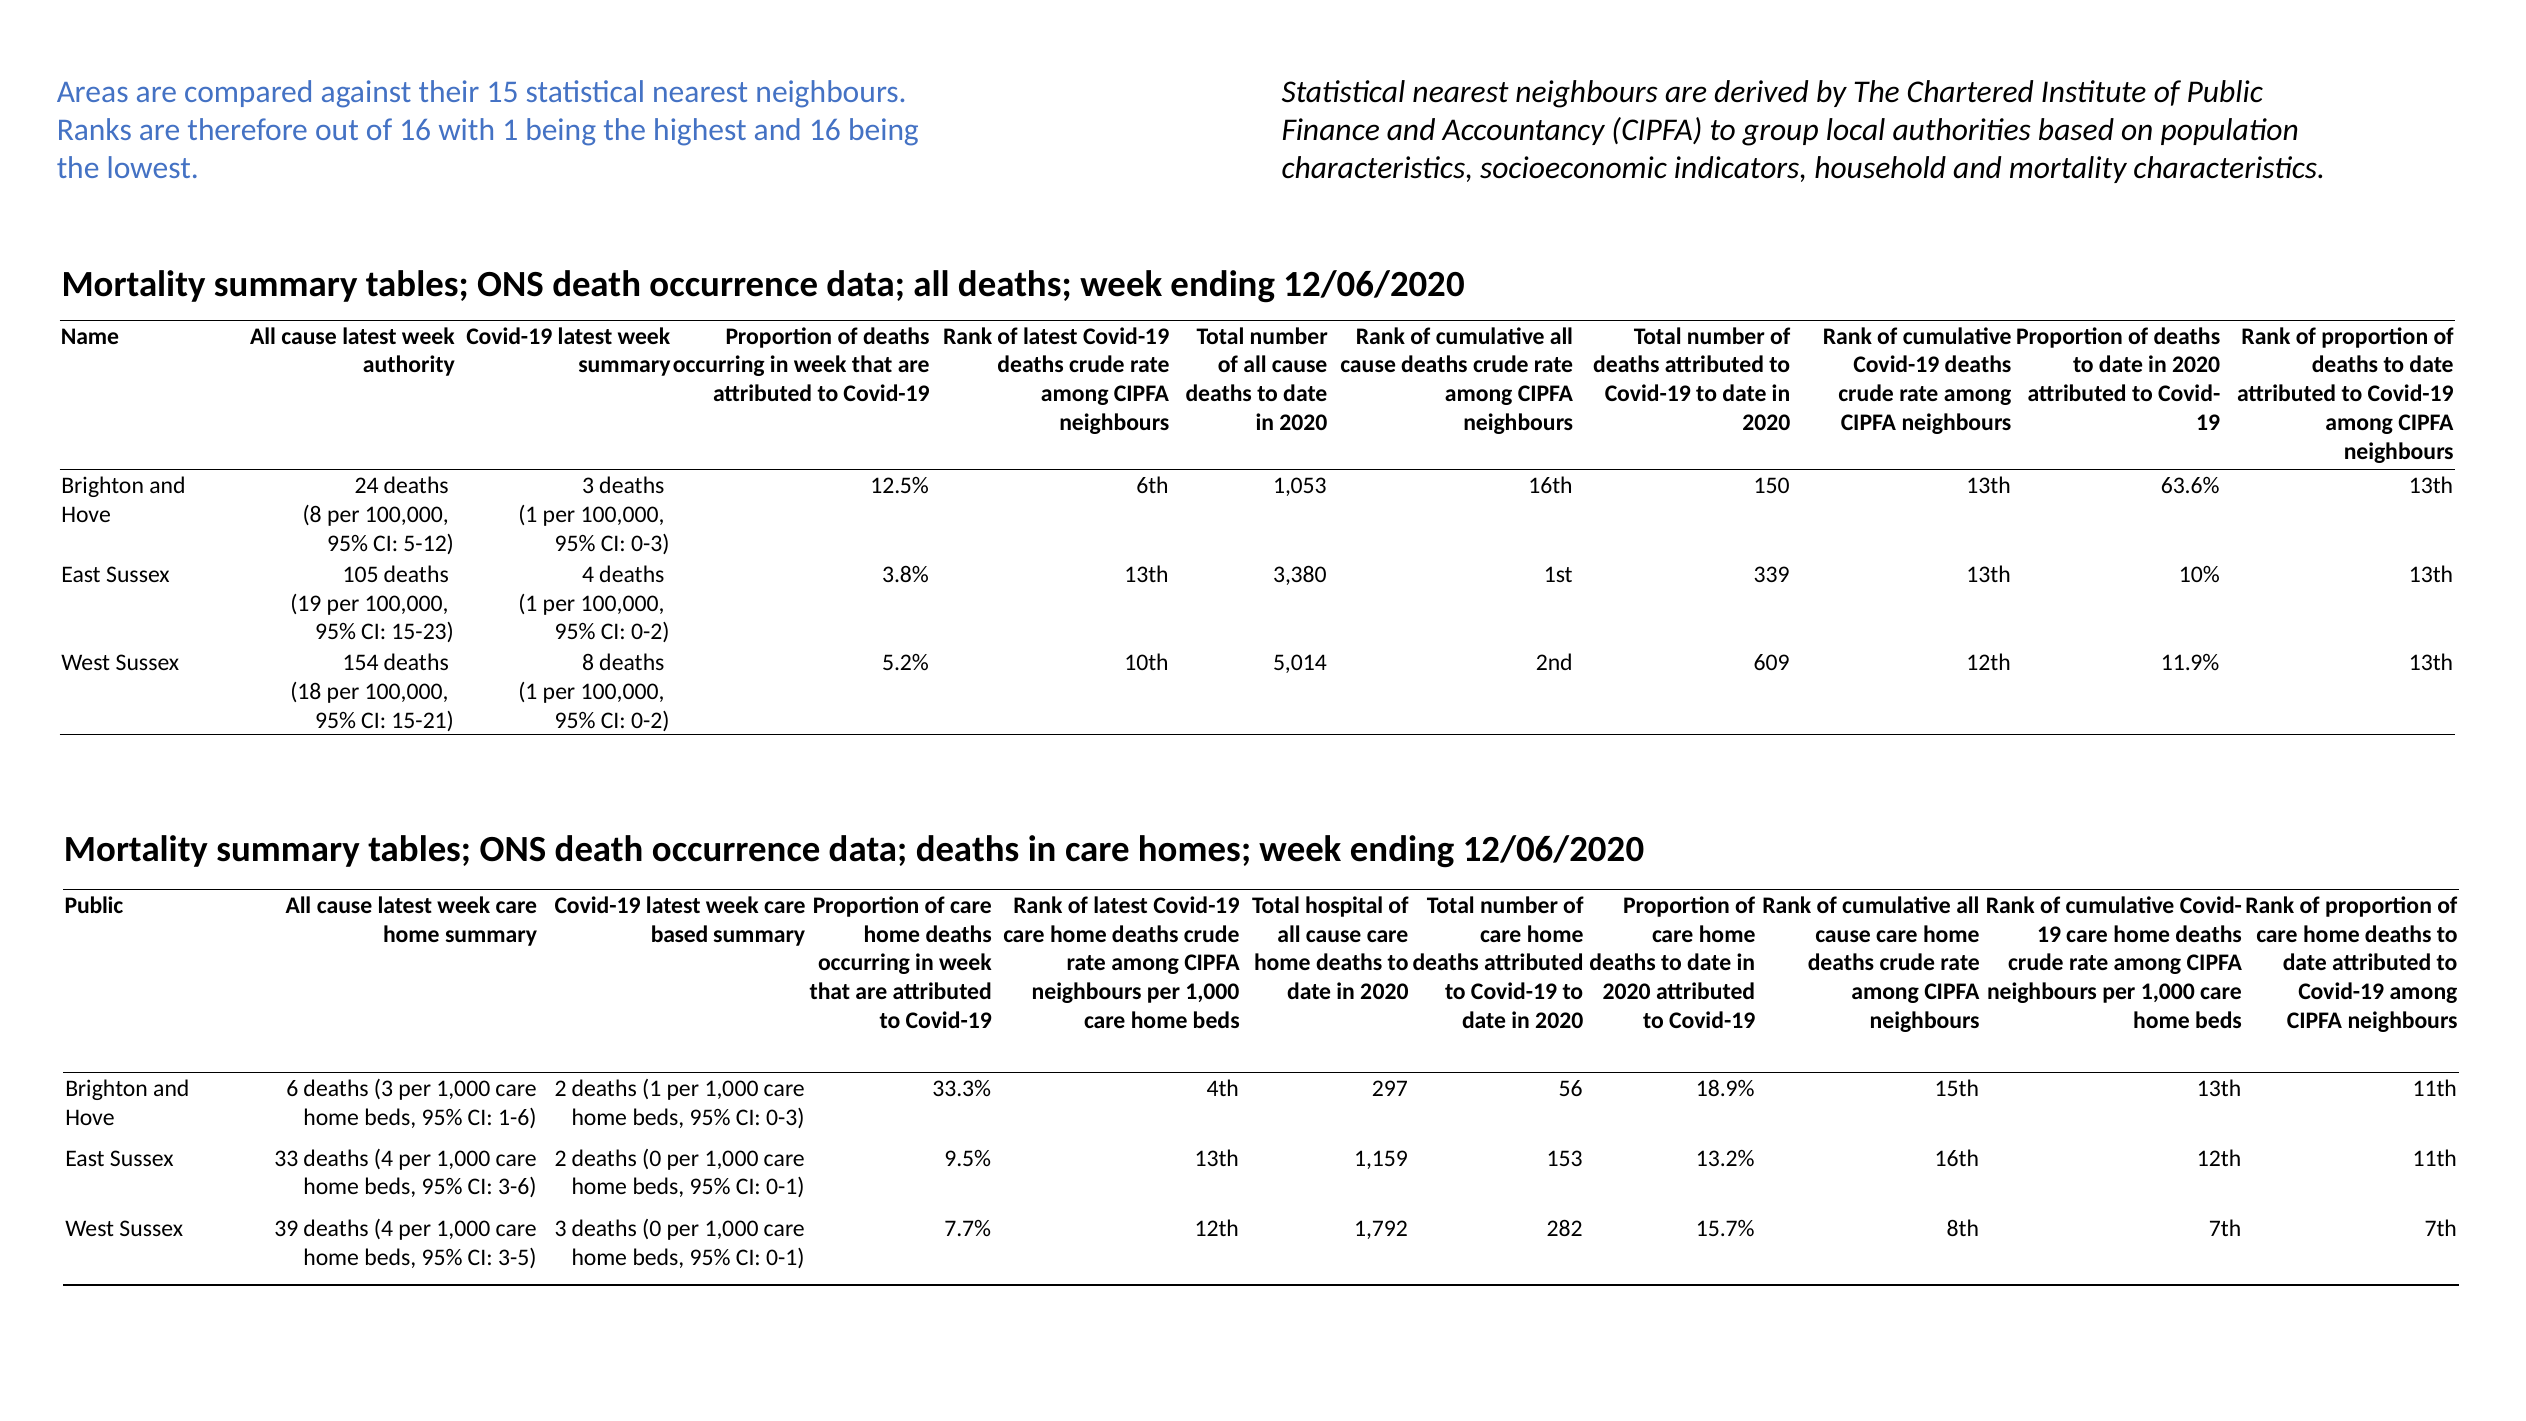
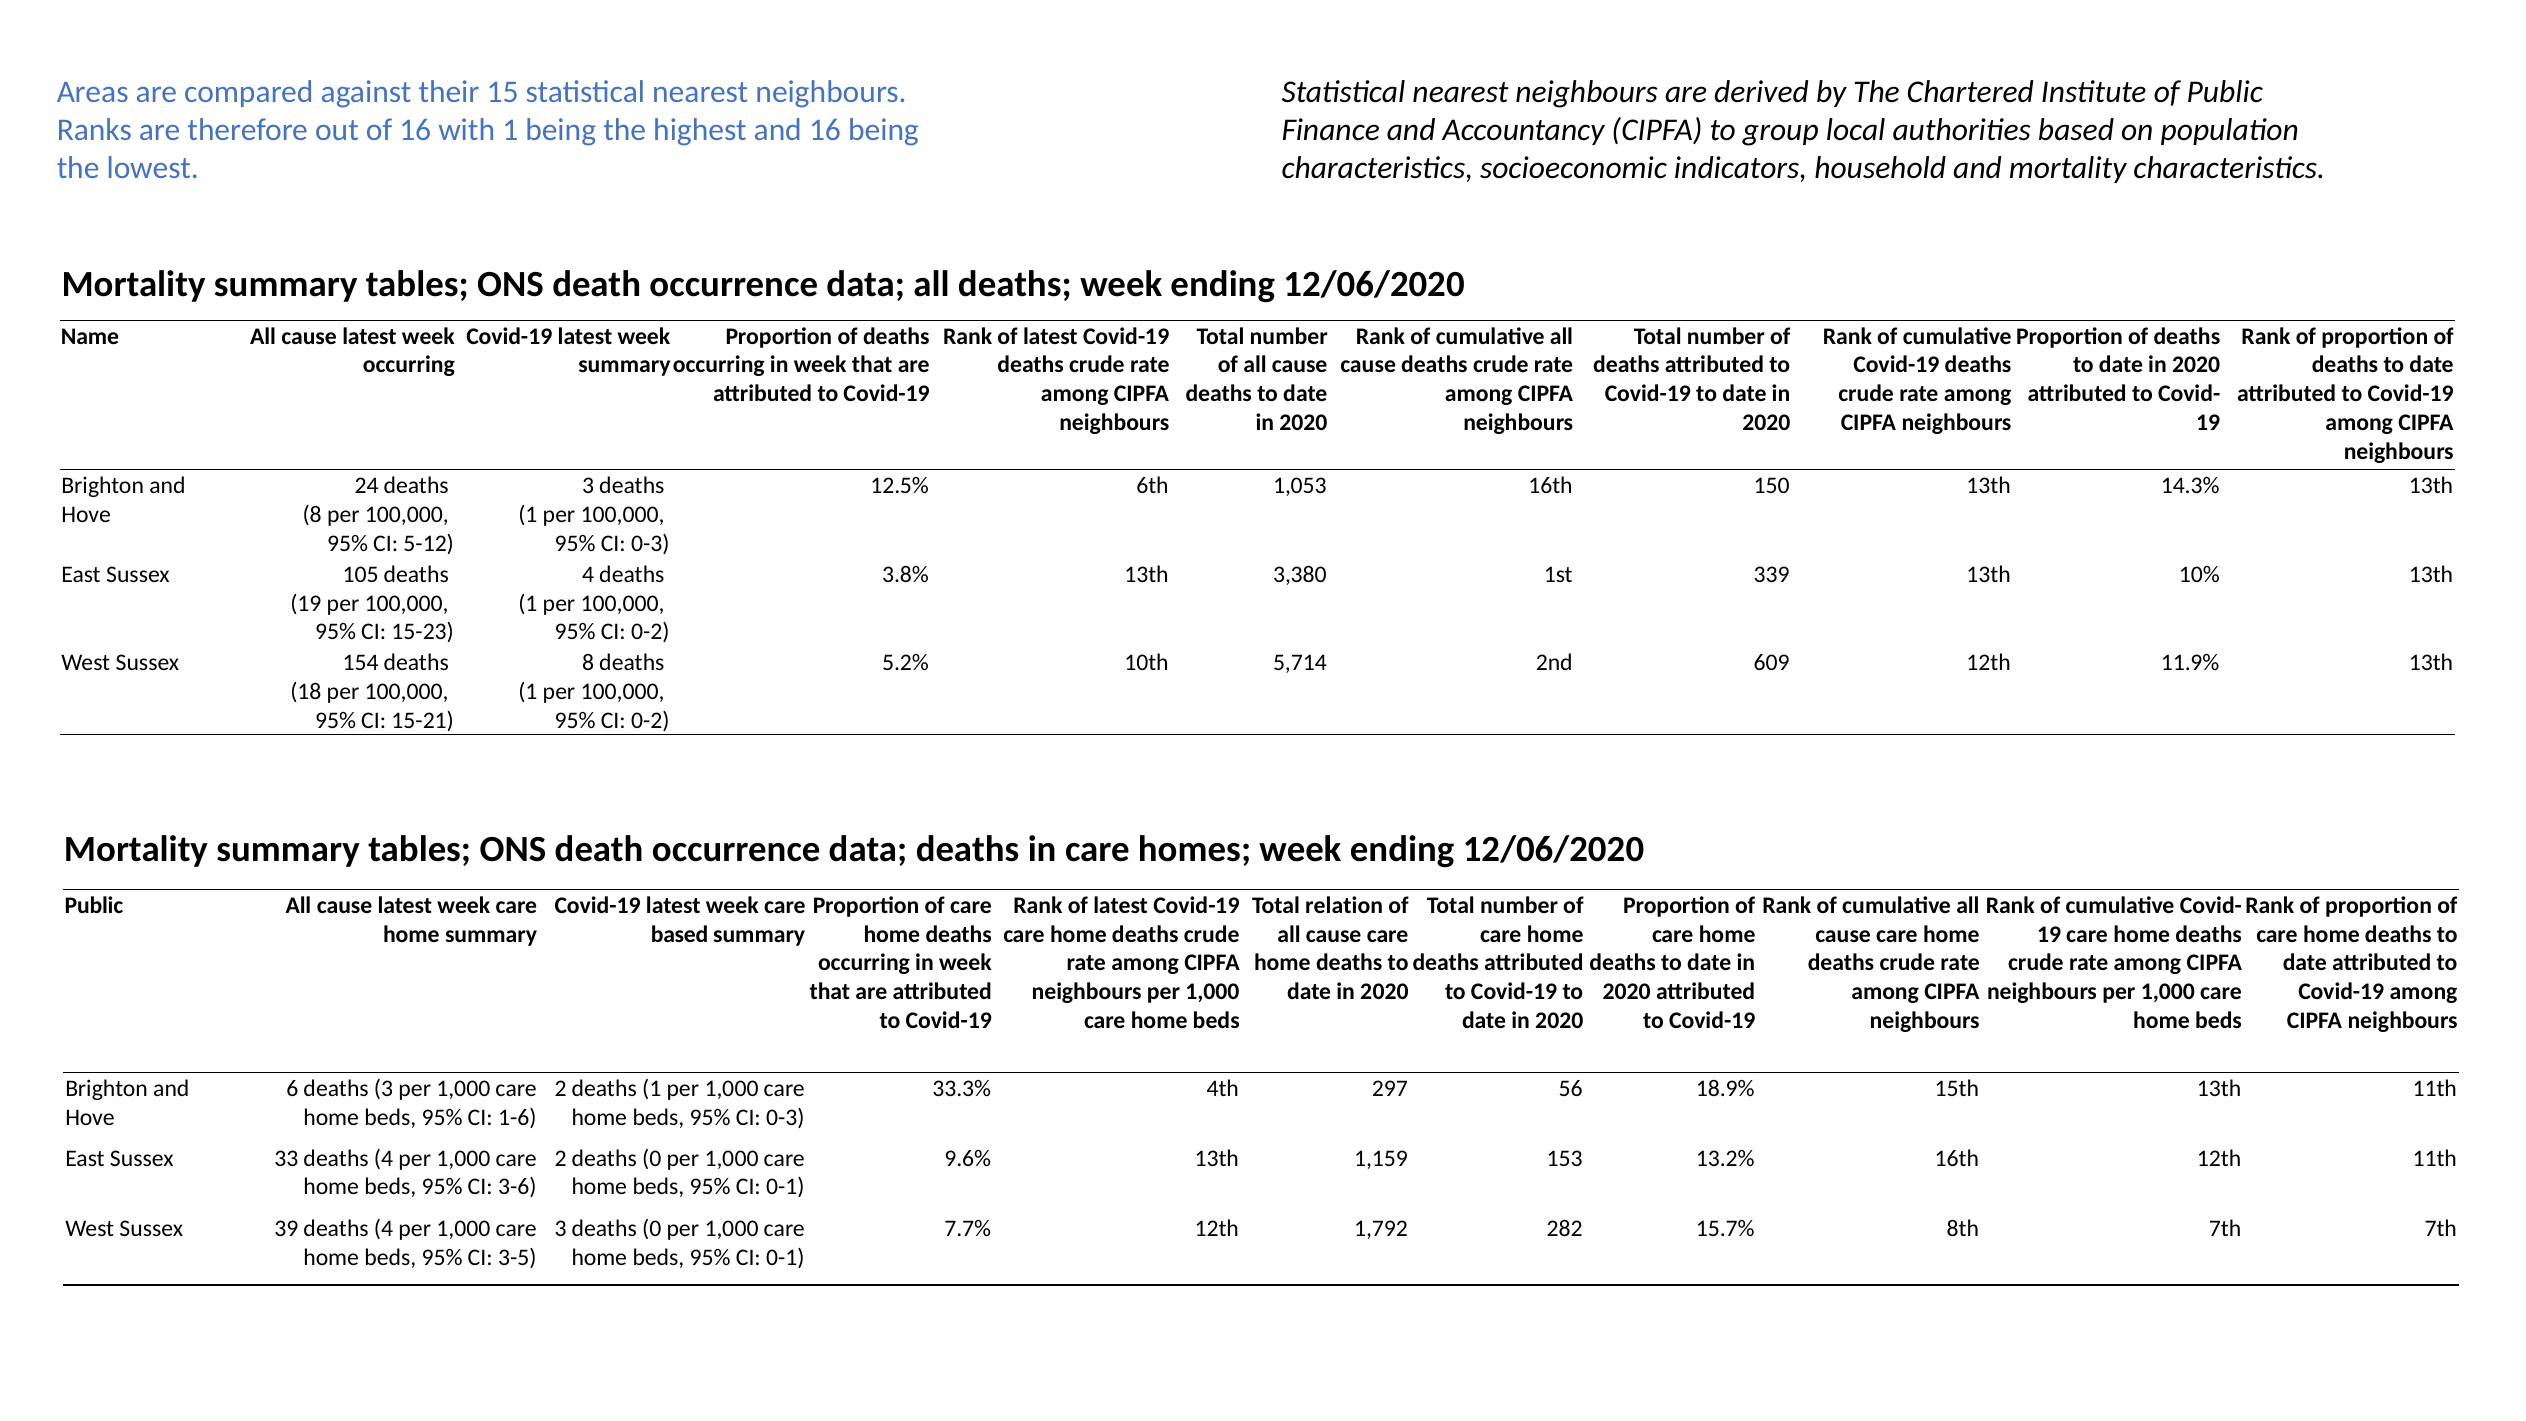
authority at (409, 365): authority -> occurring
63.6%: 63.6% -> 14.3%
5,014: 5,014 -> 5,714
hospital: hospital -> relation
9.5%: 9.5% -> 9.6%
